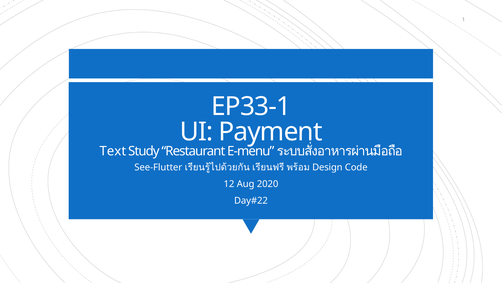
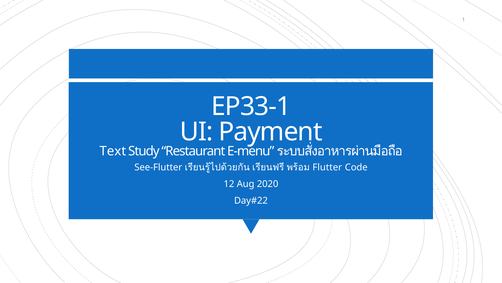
Design: Design -> Flutter
